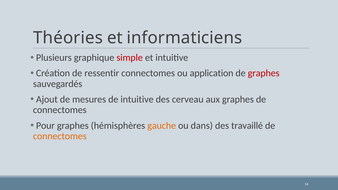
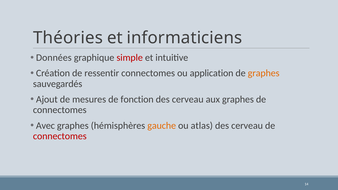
Plusieurs: Plusieurs -> Données
graphes at (264, 73) colour: red -> orange
de intuitive: intuitive -> fonction
Pour: Pour -> Avec
dans: dans -> atlas
travaillé at (247, 126): travaillé -> cerveau
connectomes at (60, 136) colour: orange -> red
